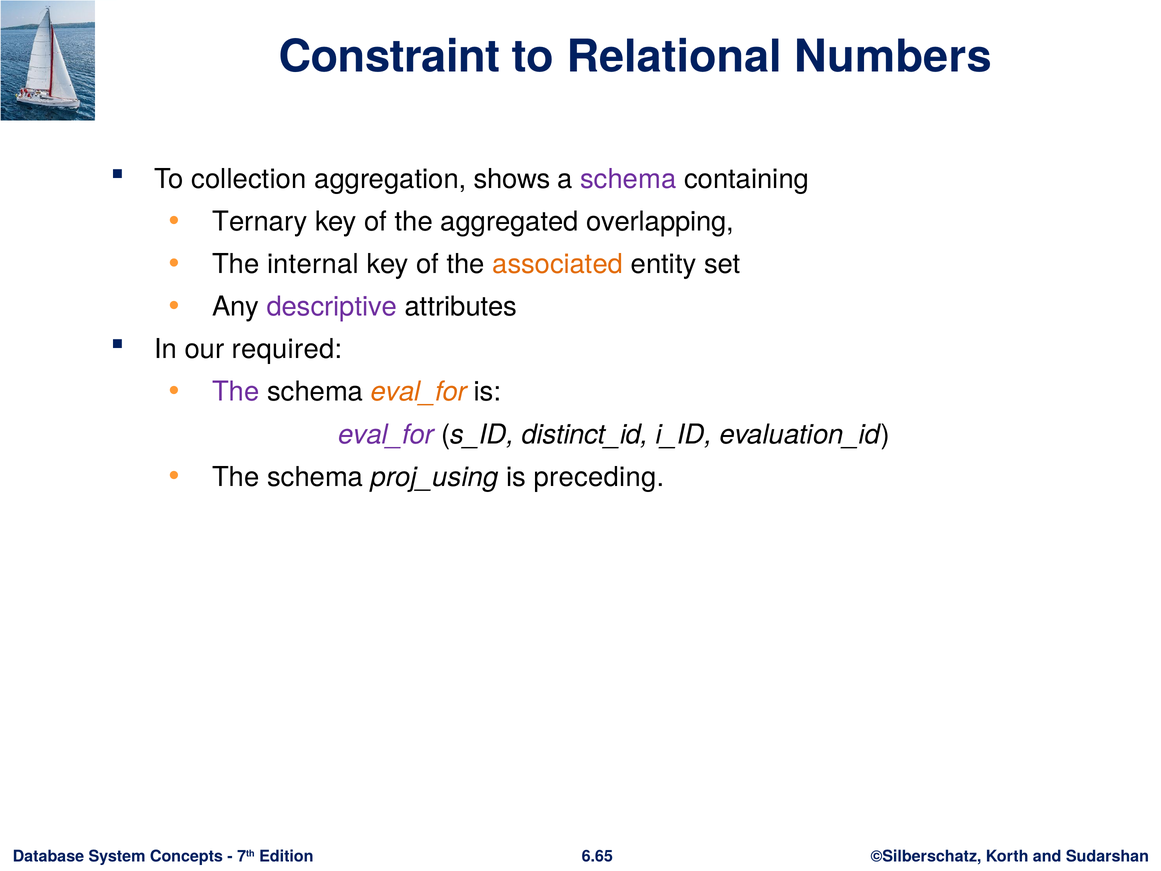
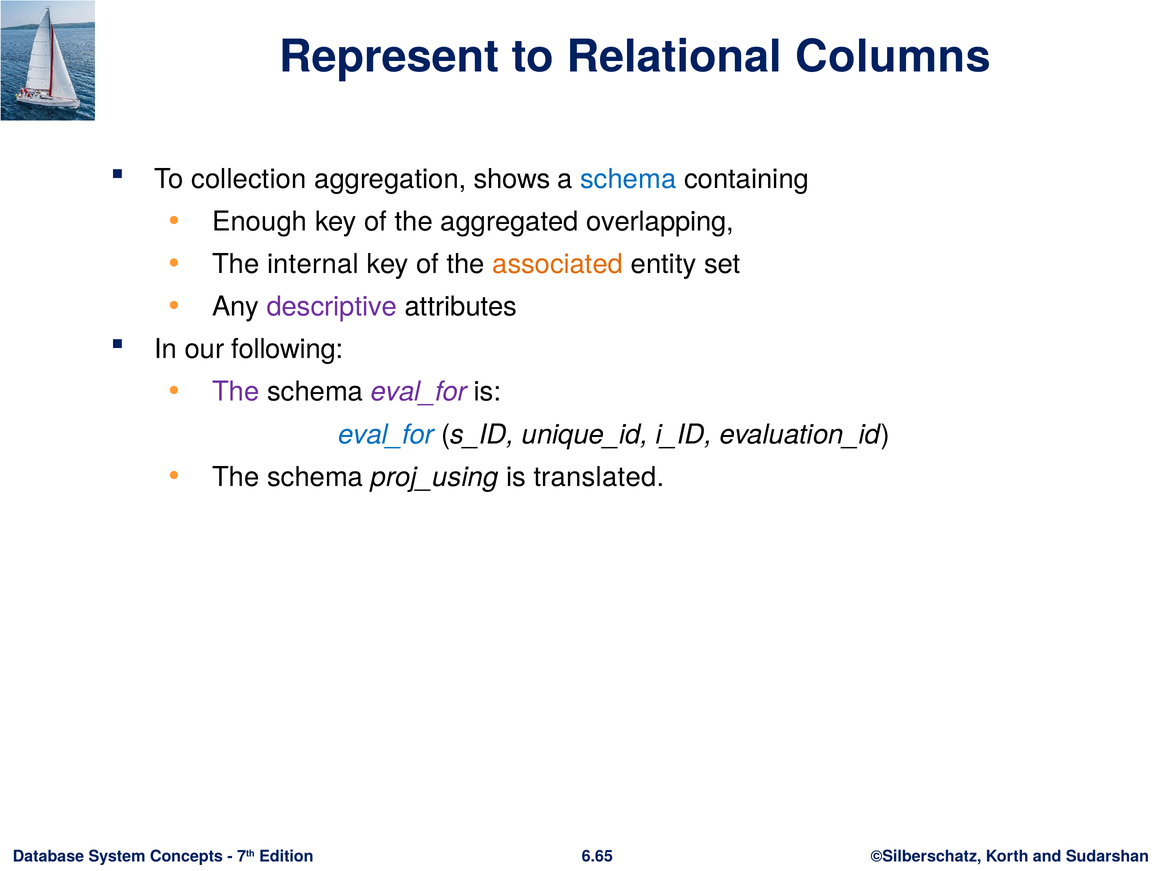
Constraint: Constraint -> Represent
Numbers: Numbers -> Columns
schema at (628, 179) colour: purple -> blue
Ternary: Ternary -> Enough
required: required -> following
eval_for at (419, 392) colour: orange -> purple
eval_for at (386, 434) colour: purple -> blue
distinct_id: distinct_id -> unique_id
preceding: preceding -> translated
